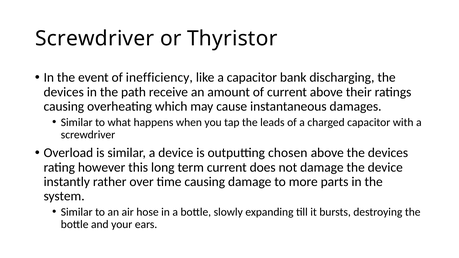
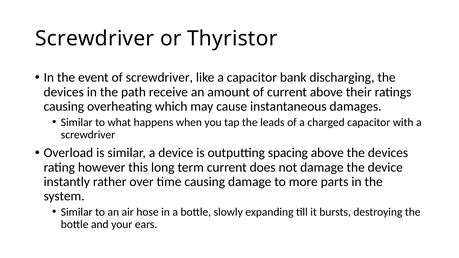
of inefficiency: inefficiency -> screwdriver
chosen: chosen -> spacing
